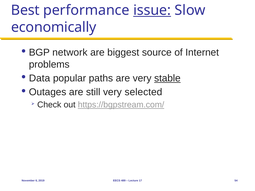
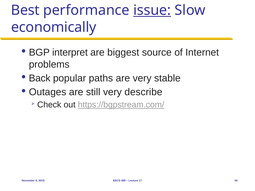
network: network -> interpret
Data: Data -> Back
stable underline: present -> none
selected: selected -> describe
